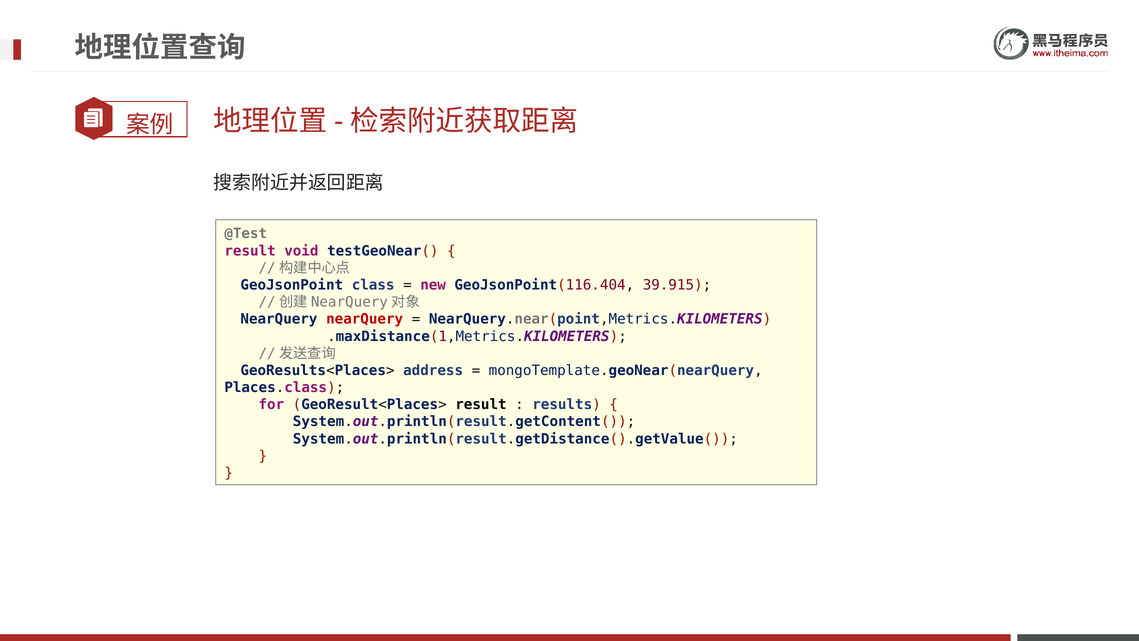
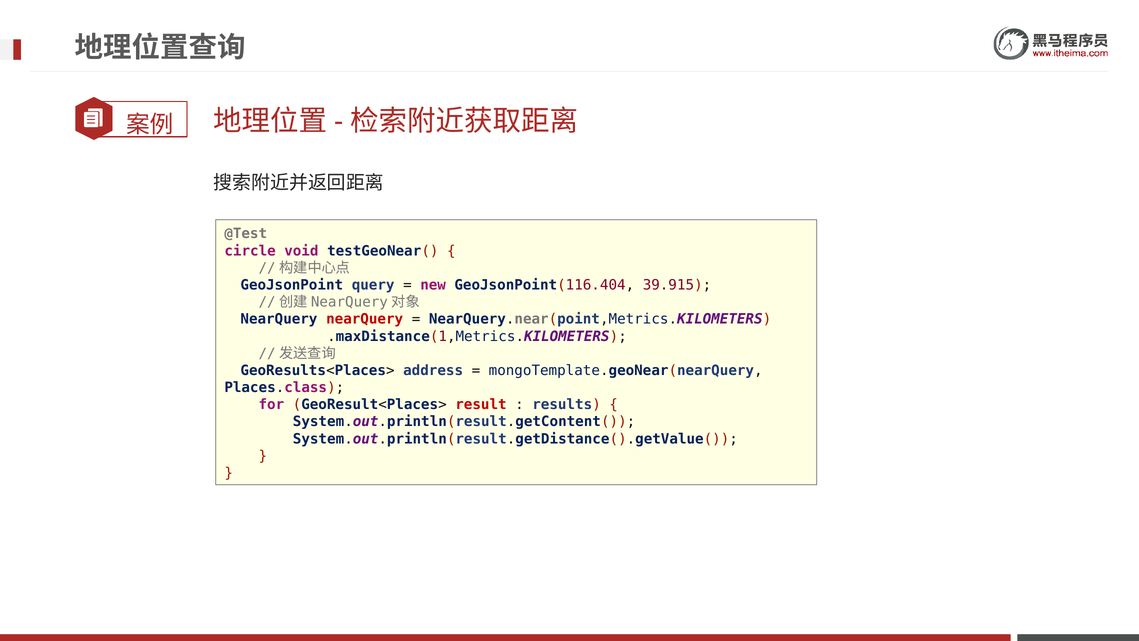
result at (250, 251): result -> circle
class: class -> query
result at (481, 404) colour: black -> red
